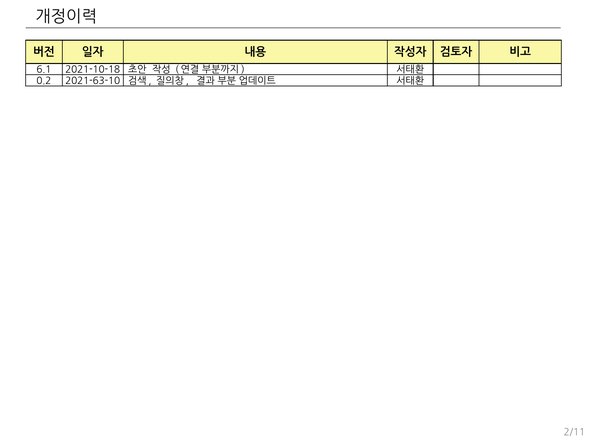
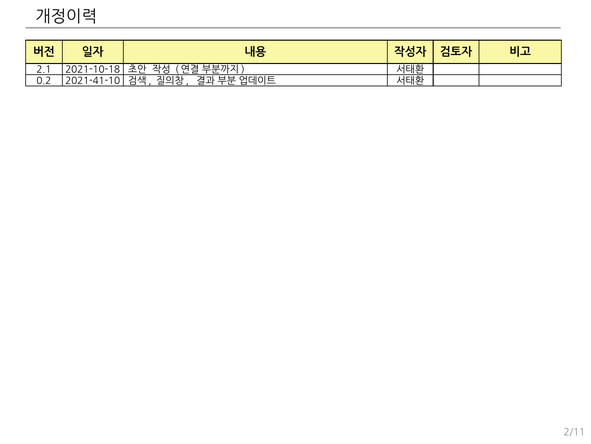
6.1: 6.1 -> 2.1
2021-63-10: 2021-63-10 -> 2021-41-10
